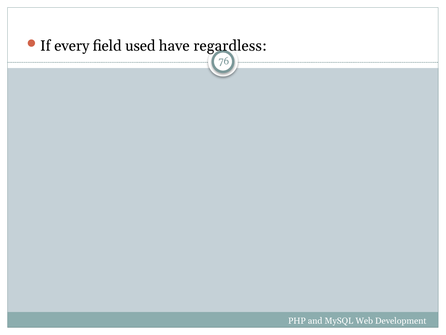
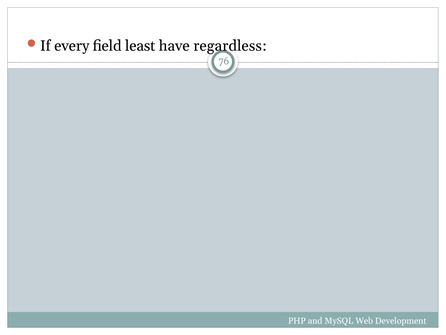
used: used -> least
